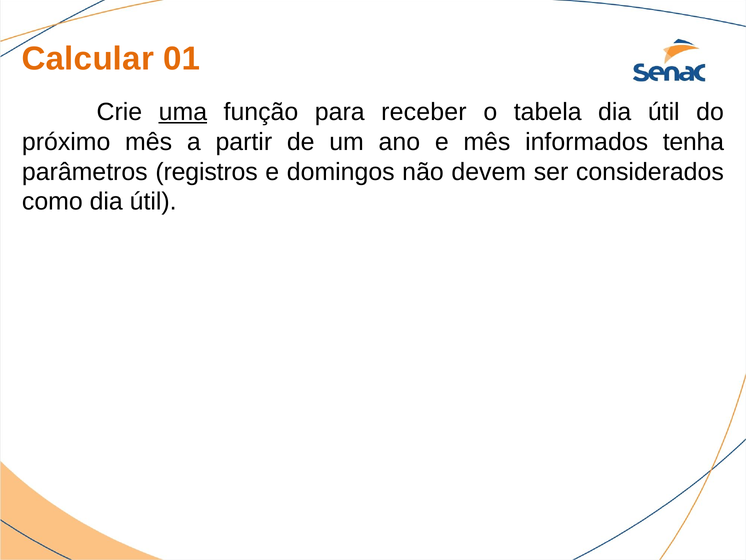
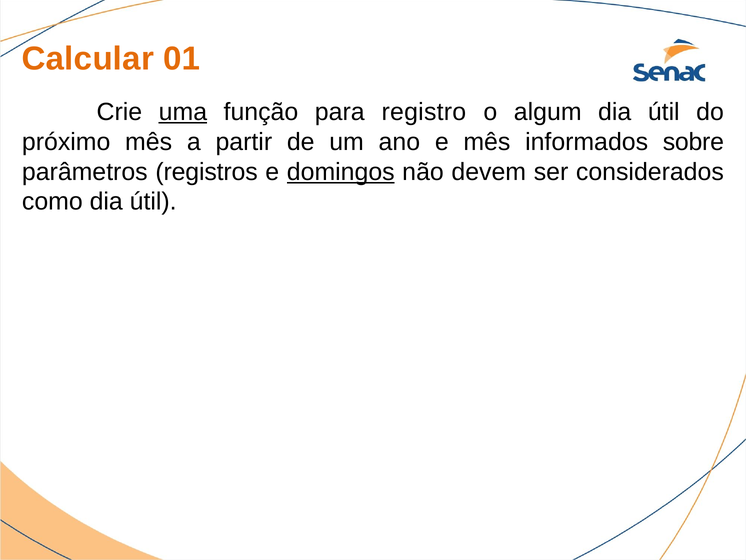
receber: receber -> registro
tabela: tabela -> algum
tenha: tenha -> sobre
domingos underline: none -> present
